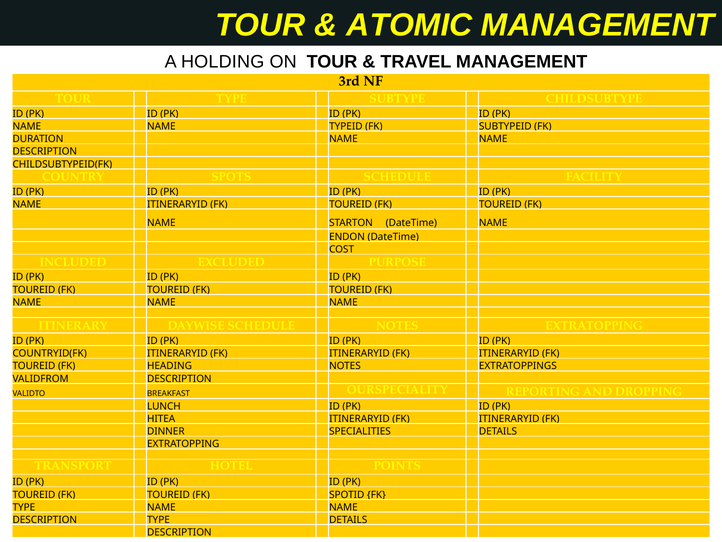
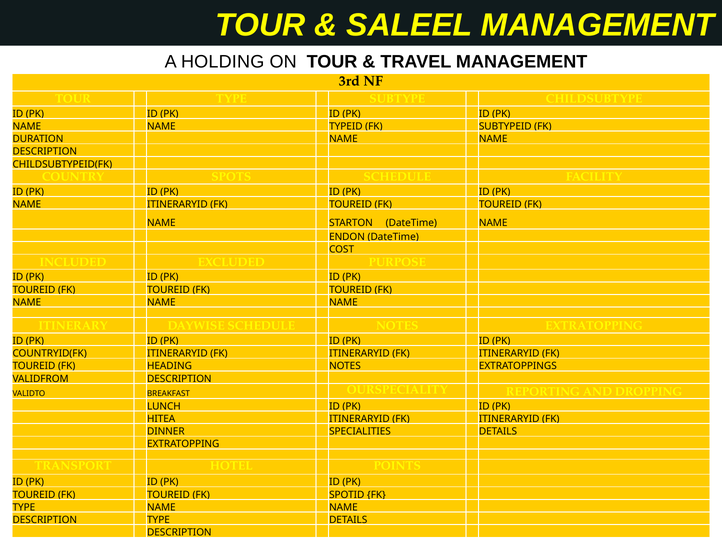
ATOMIC: ATOMIC -> SALEEL
